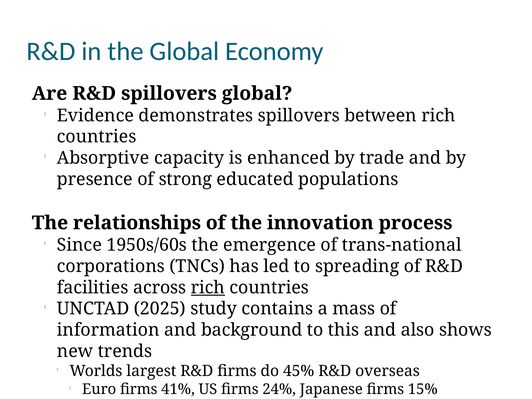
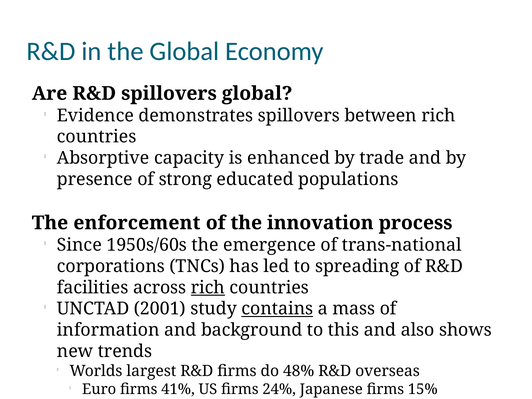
relationships: relationships -> enforcement
2025: 2025 -> 2001
contains underline: none -> present
45%: 45% -> 48%
